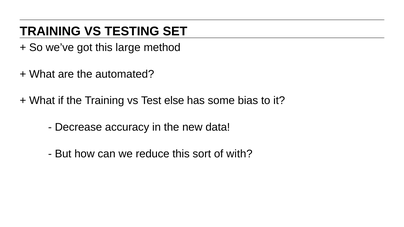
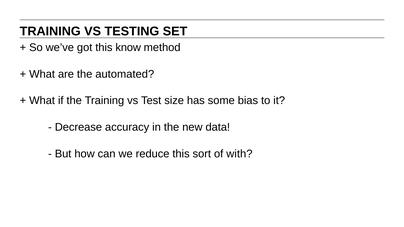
large: large -> know
else: else -> size
